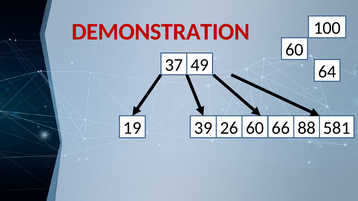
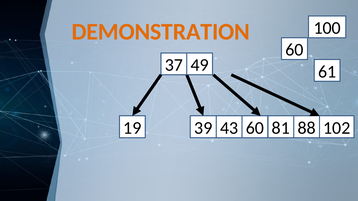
DEMONSTRATION colour: red -> orange
64: 64 -> 61
26: 26 -> 43
66: 66 -> 81
581: 581 -> 102
